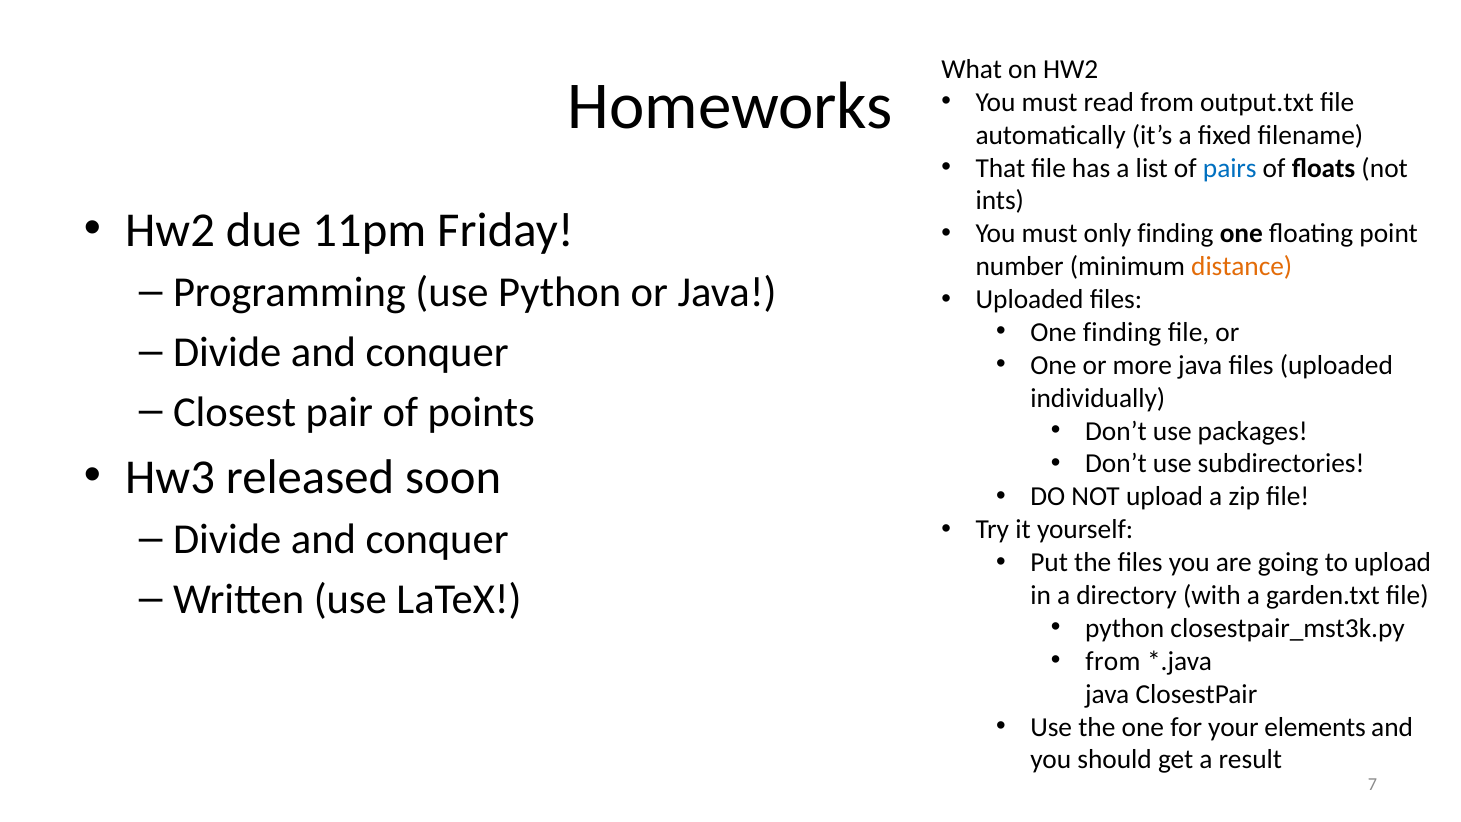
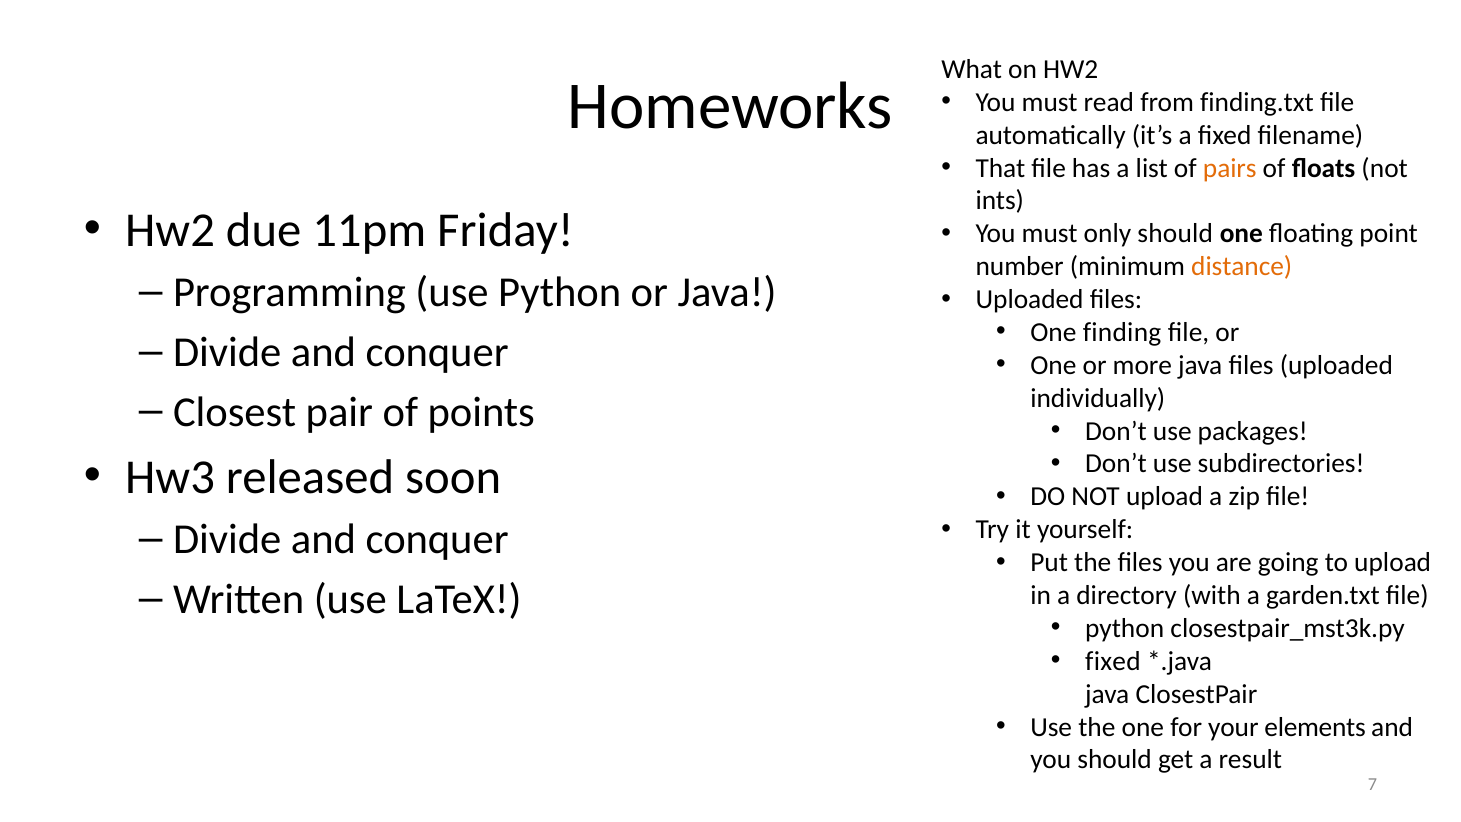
output.txt: output.txt -> finding.txt
pairs colour: blue -> orange
only finding: finding -> should
from at (1113, 661): from -> fixed
